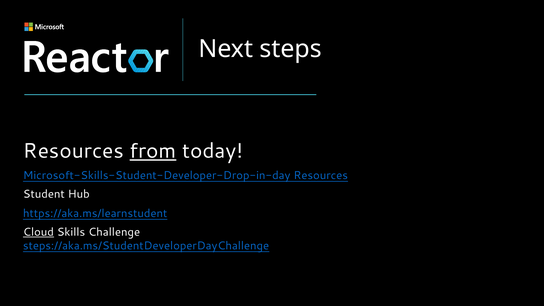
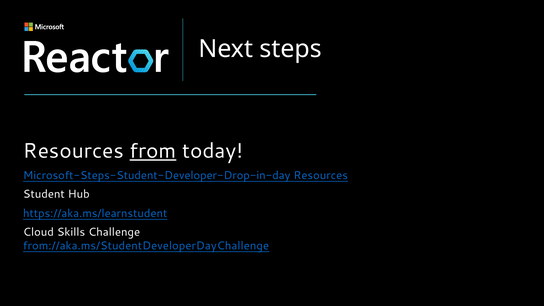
Microsoft-Skills-Student-Developer-Drop-in-day: Microsoft-Skills-Student-Developer-Drop-in-day -> Microsoft-Steps-Student-Developer-Drop-in-day
Cloud underline: present -> none
steps://aka.ms/StudentDeveloperDayChallenge: steps://aka.ms/StudentDeveloperDayChallenge -> from://aka.ms/StudentDeveloperDayChallenge
